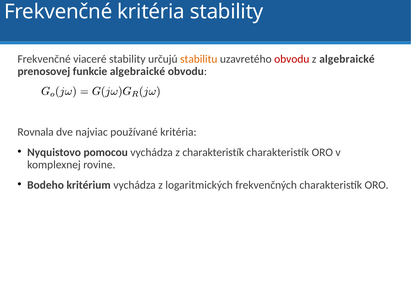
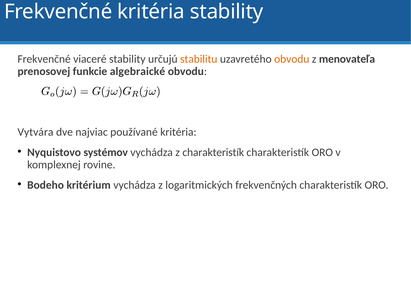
obvodu at (292, 59) colour: red -> orange
z algebraické: algebraické -> menovateľa
Rovnala: Rovnala -> Vytvára
pomocou: pomocou -> systémov
